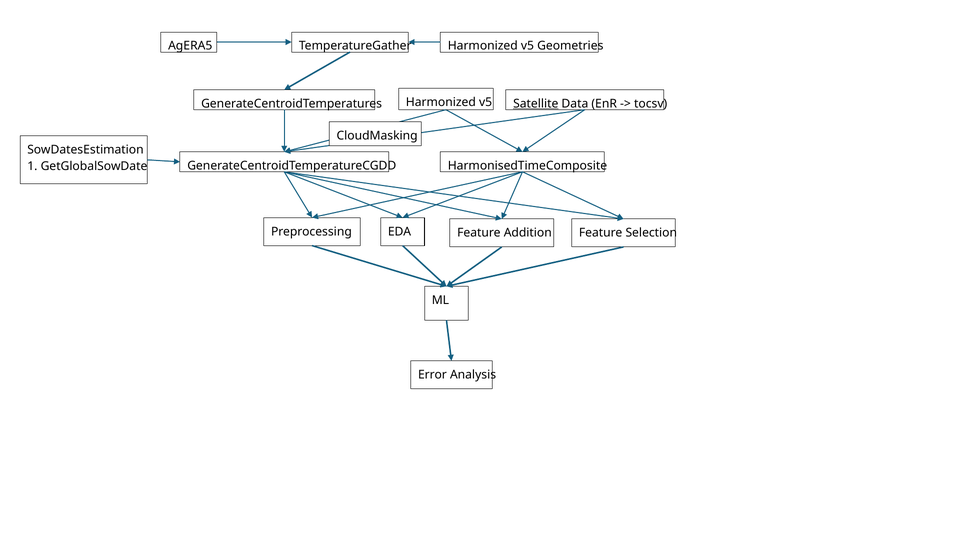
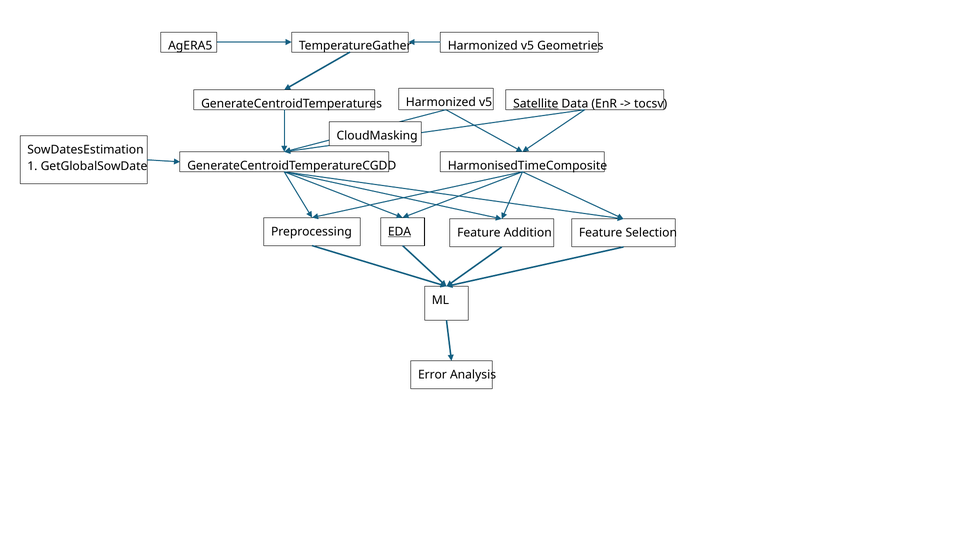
EDA underline: none -> present
